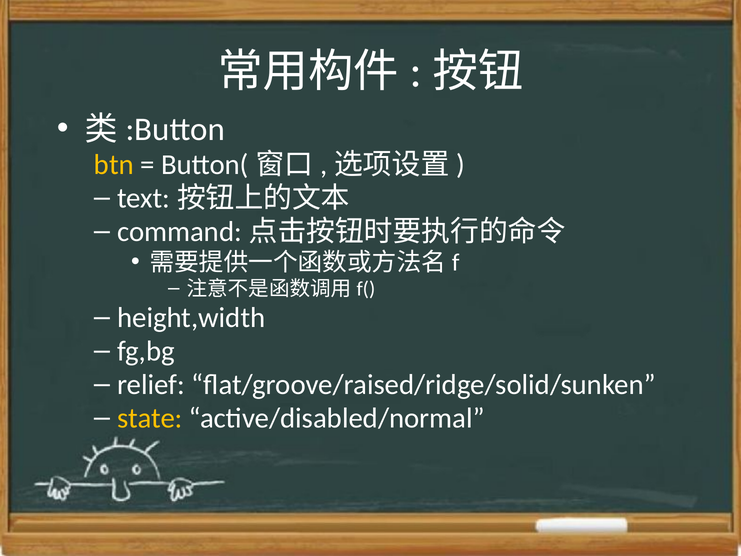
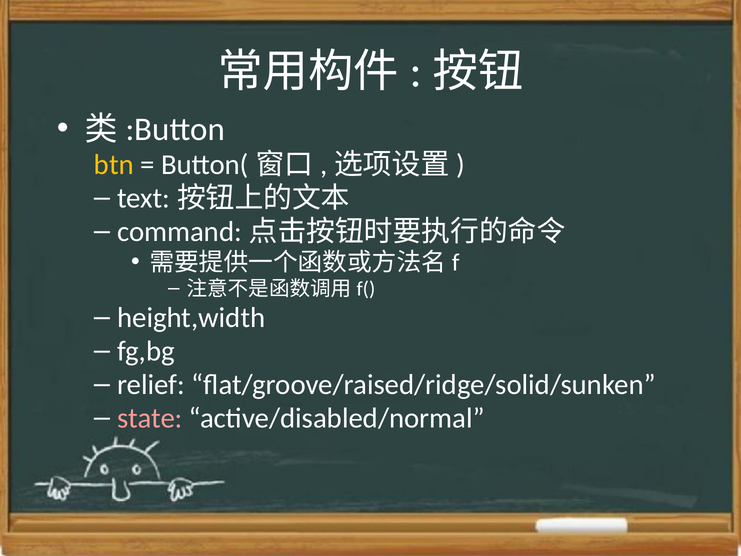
state colour: yellow -> pink
